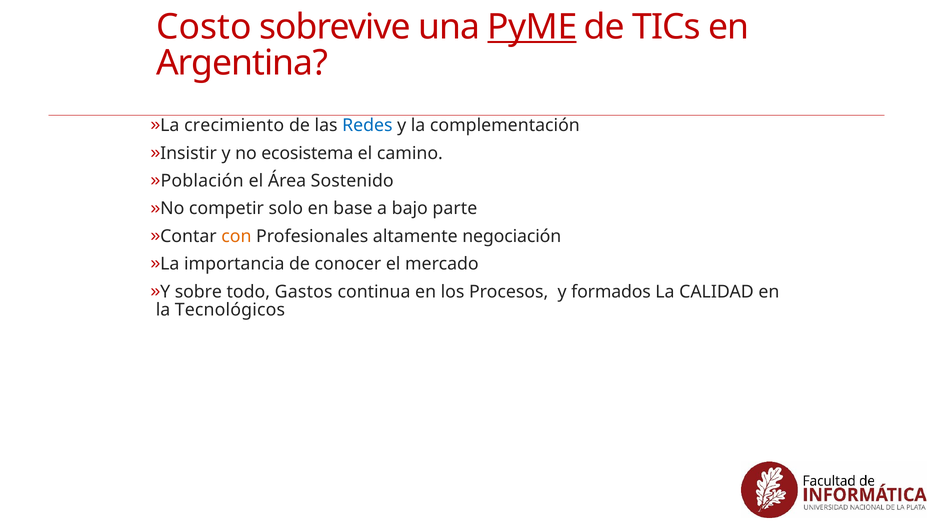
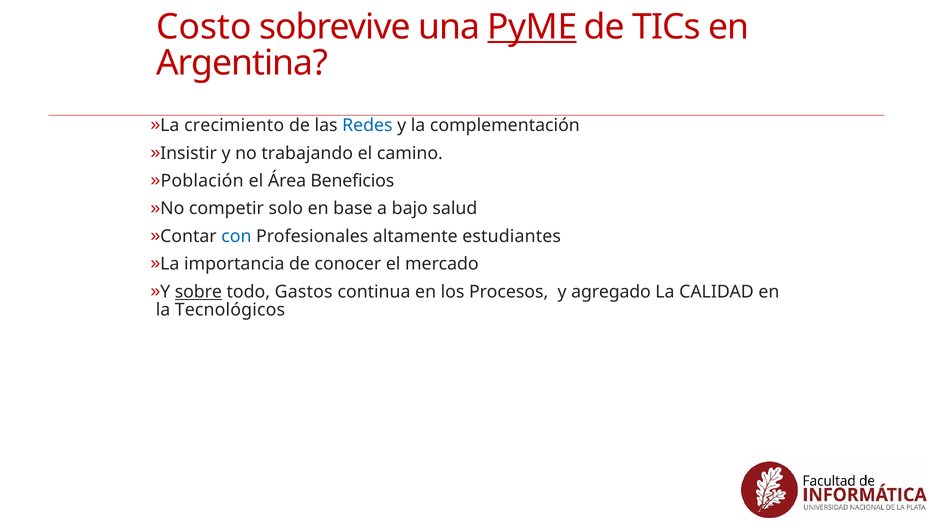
ecosistema: ecosistema -> trabajando
Sostenido: Sostenido -> Beneficios
parte: parte -> salud
con colour: orange -> blue
negociación: negociación -> estudiantes
sobre underline: none -> present
formados: formados -> agregado
